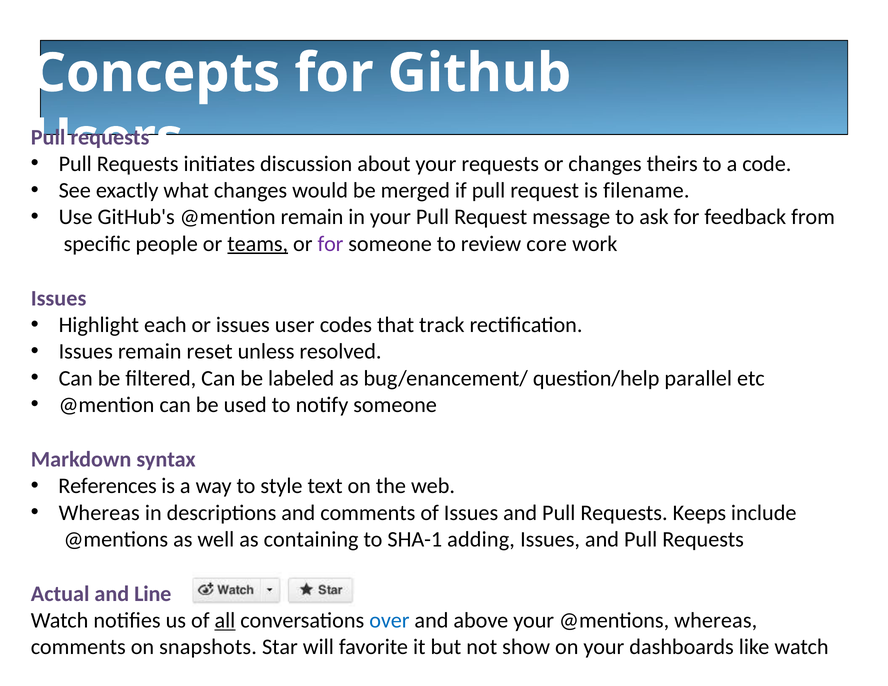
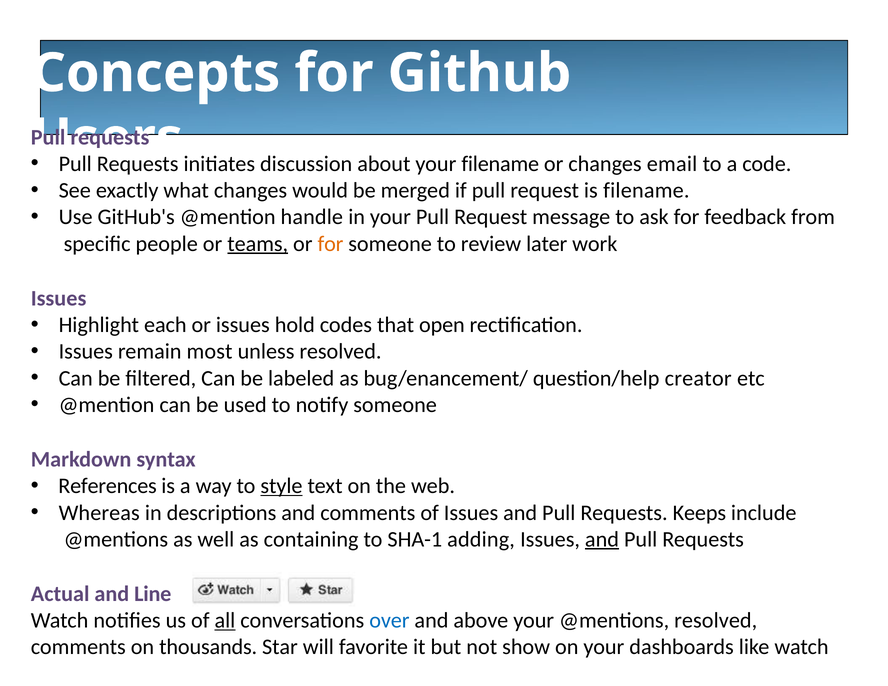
your requests: requests -> filename
theirs: theirs -> email
@mention remain: remain -> handle
for at (330, 244) colour: purple -> orange
core: core -> later
user: user -> hold
track: track -> open
reset: reset -> most
parallel: parallel -> creator
style underline: none -> present
and at (602, 539) underline: none -> present
@mentions whereas: whereas -> resolved
snapshots: snapshots -> thousands
